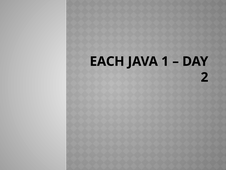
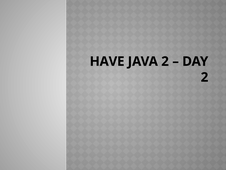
EACH: EACH -> HAVE
JAVA 1: 1 -> 2
